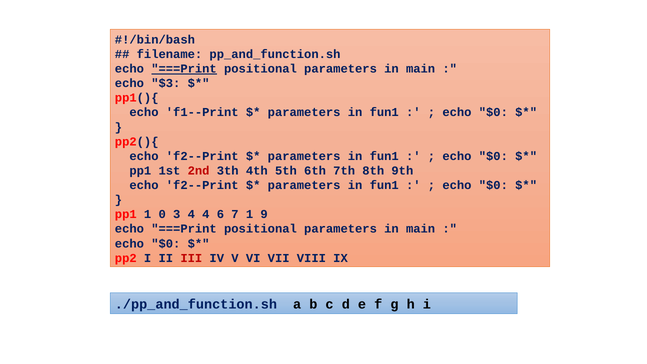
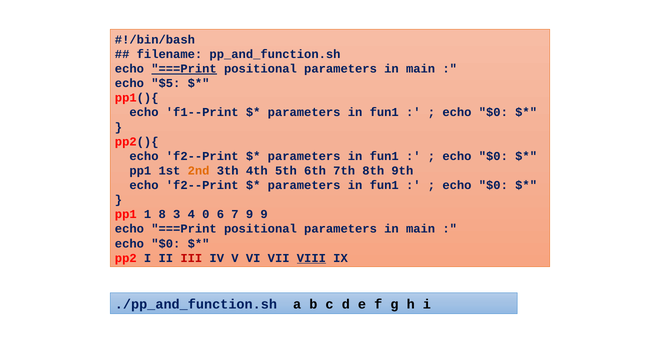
$3: $3 -> $5
2nd colour: red -> orange
0: 0 -> 8
4 4: 4 -> 0
7 1: 1 -> 9
VIII underline: none -> present
